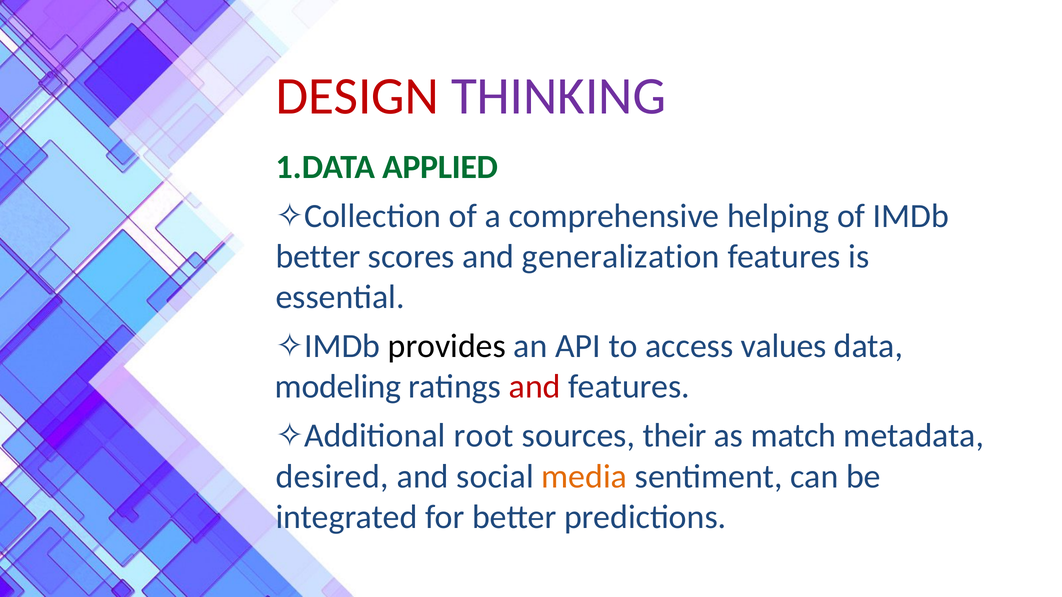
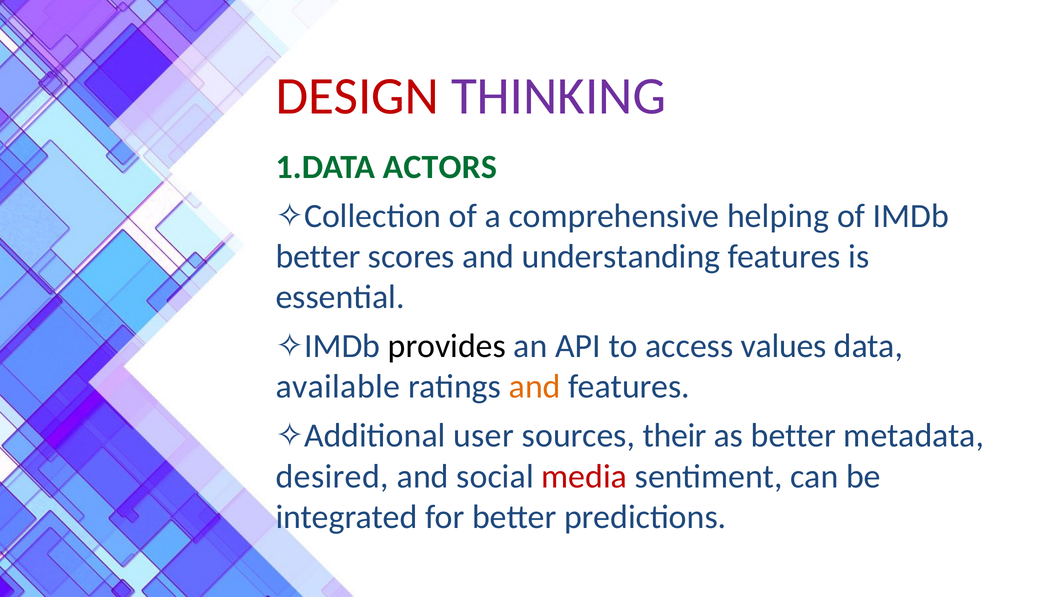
APPLIED: APPLIED -> ACTORS
generalization: generalization -> understanding
modeling: modeling -> available
and at (535, 387) colour: red -> orange
root: root -> user
as match: match -> better
media colour: orange -> red
